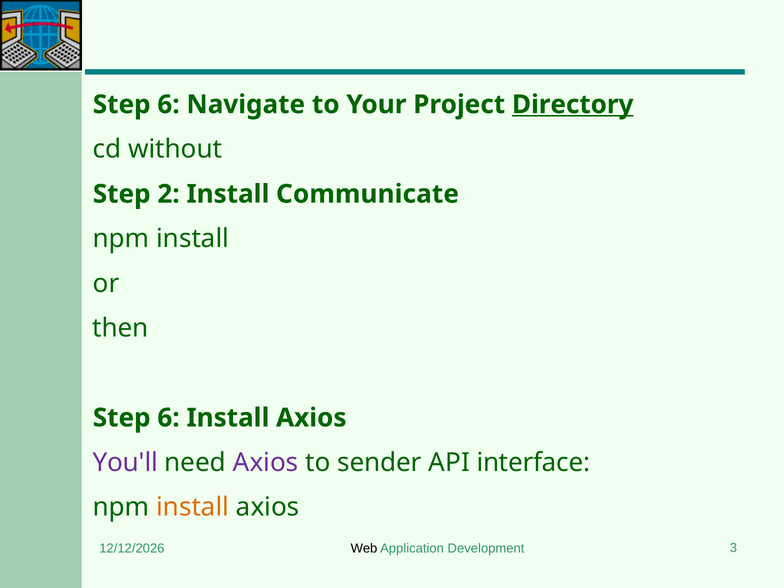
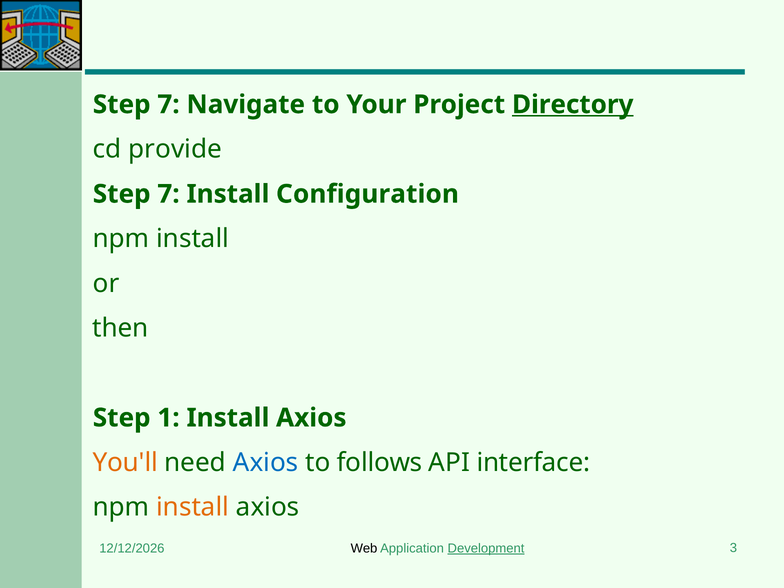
6 at (168, 105): 6 -> 7
without: without -> provide
2 at (168, 194): 2 -> 7
Communicate: Communicate -> Configuration
6 at (168, 418): 6 -> 1
You'll colour: purple -> orange
Axios at (266, 463) colour: purple -> blue
sender: sender -> follows
Development underline: none -> present
